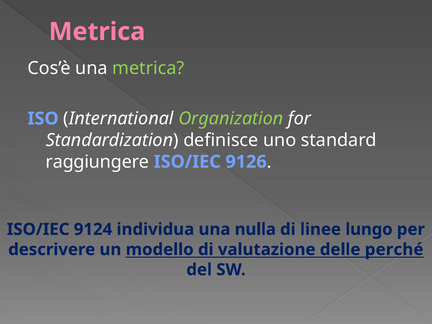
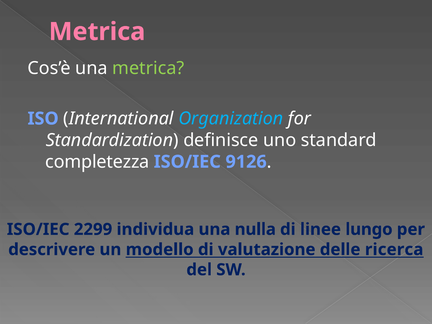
Organization colour: light green -> light blue
raggiungere: raggiungere -> completezza
9124: 9124 -> 2299
perché: perché -> ricerca
